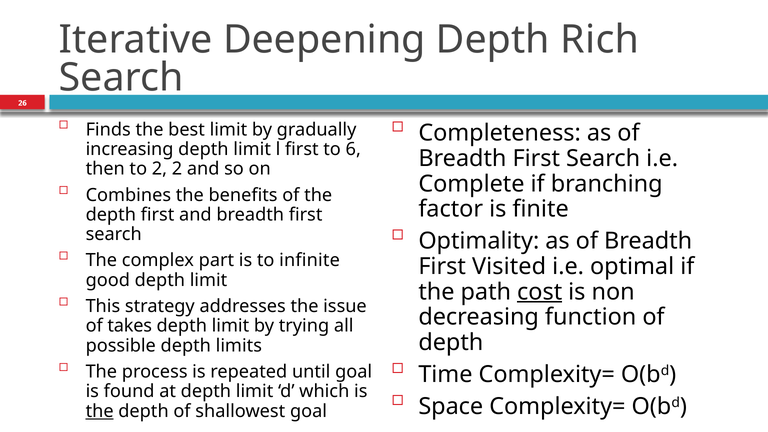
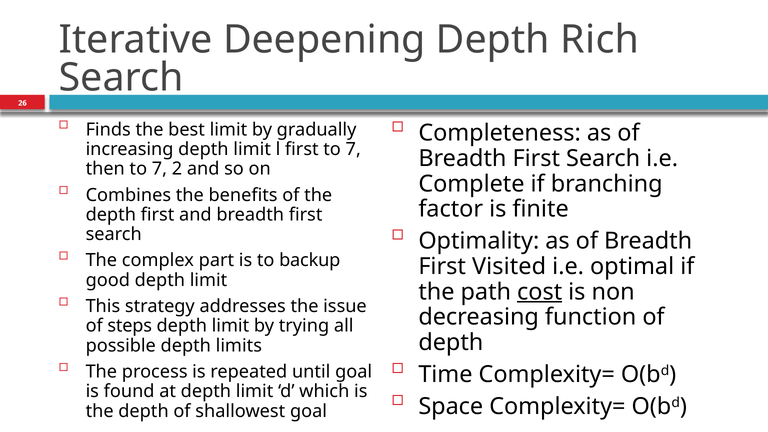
first to 6: 6 -> 7
then to 2: 2 -> 7
infinite: infinite -> backup
takes: takes -> steps
the at (100, 411) underline: present -> none
